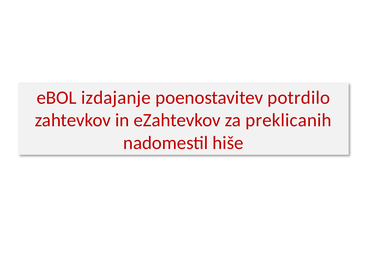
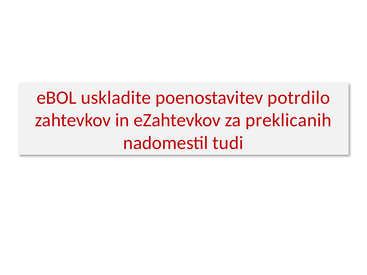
izdajanje: izdajanje -> uskladite
hiše: hiše -> tudi
